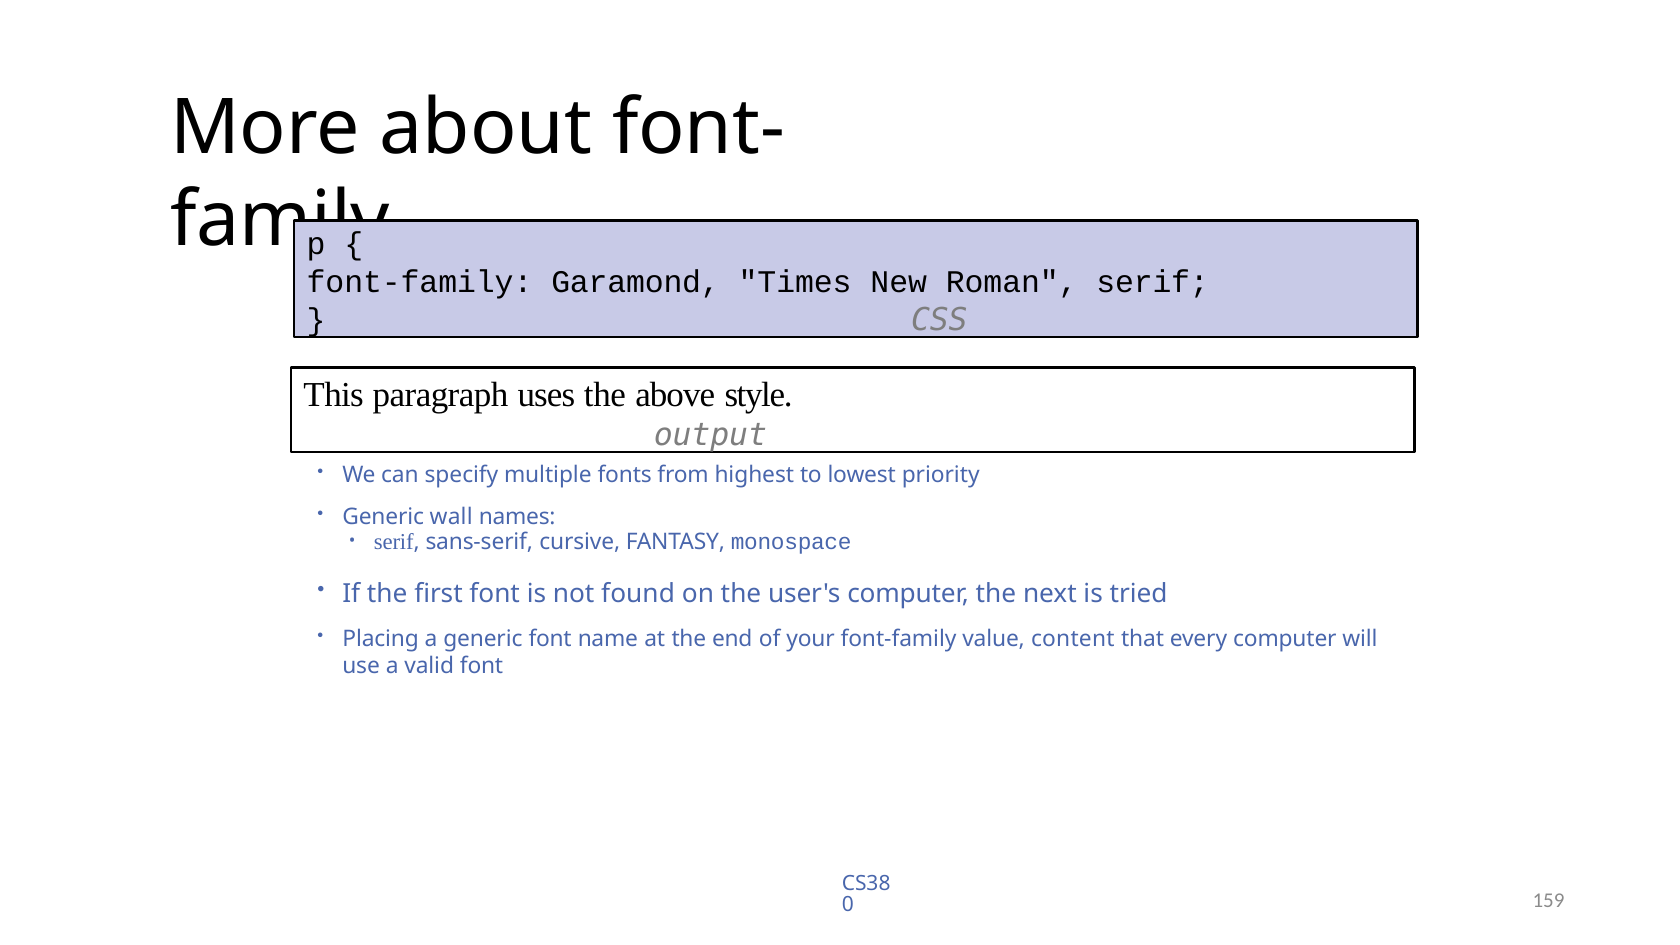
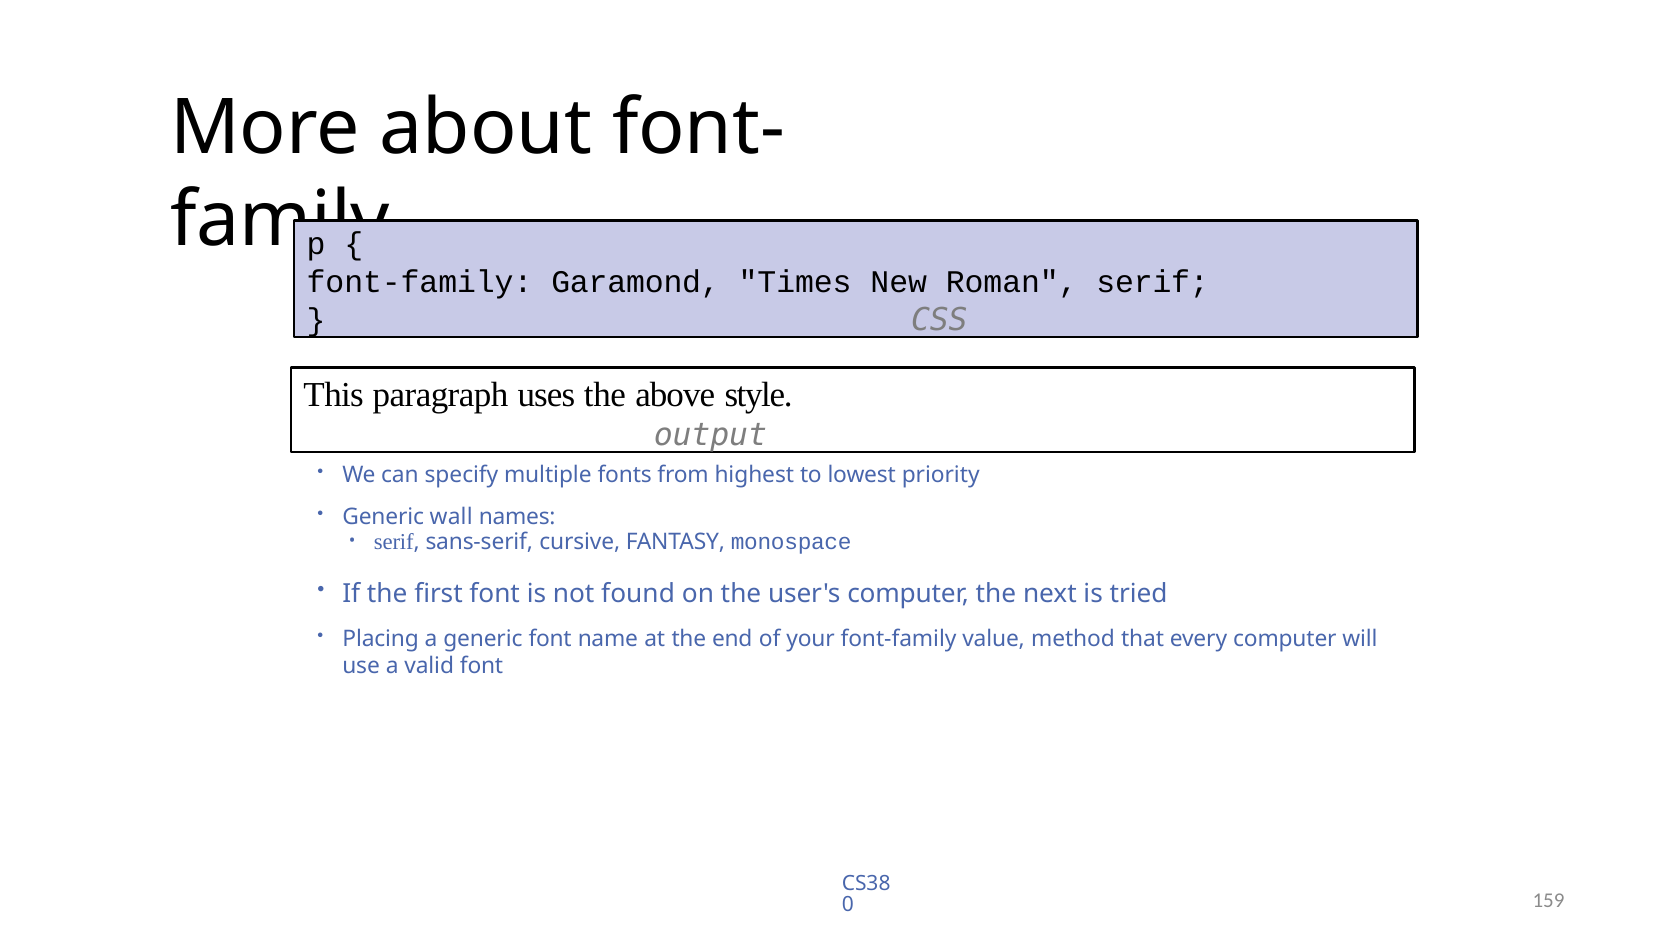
content: content -> method
